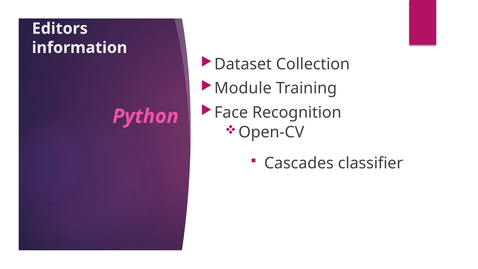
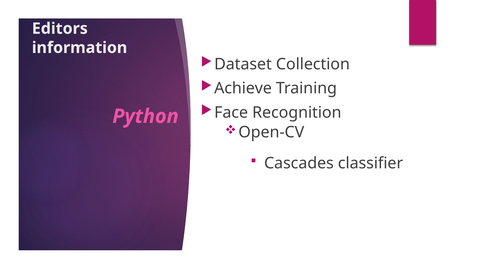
Module: Module -> Achieve
